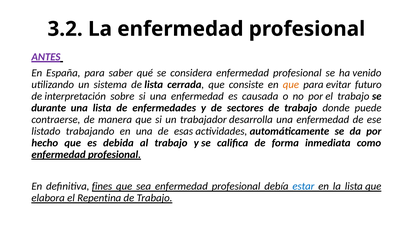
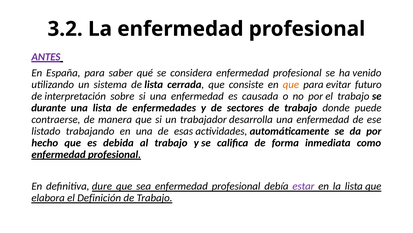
fines: fines -> dure
estar colour: blue -> purple
Repentina: Repentina -> Definición
